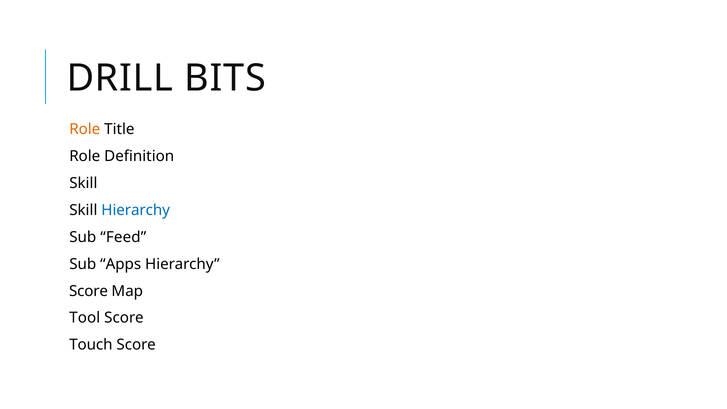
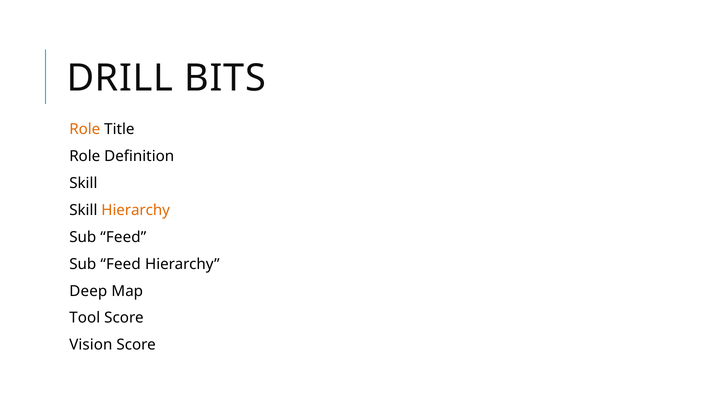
Hierarchy at (136, 210) colour: blue -> orange
Apps at (121, 264): Apps -> Feed
Score at (88, 291): Score -> Deep
Touch: Touch -> Vision
